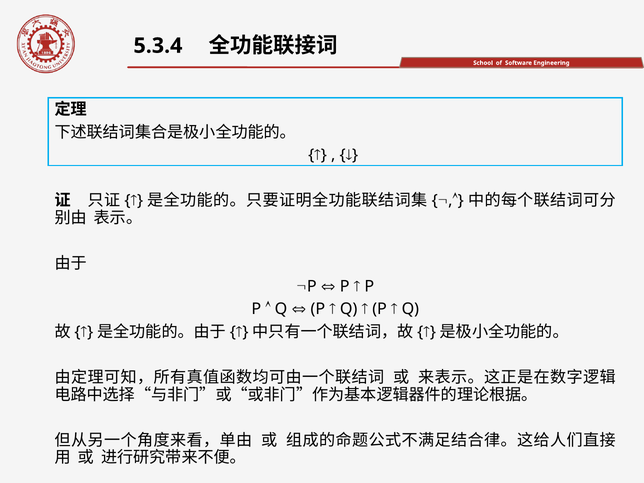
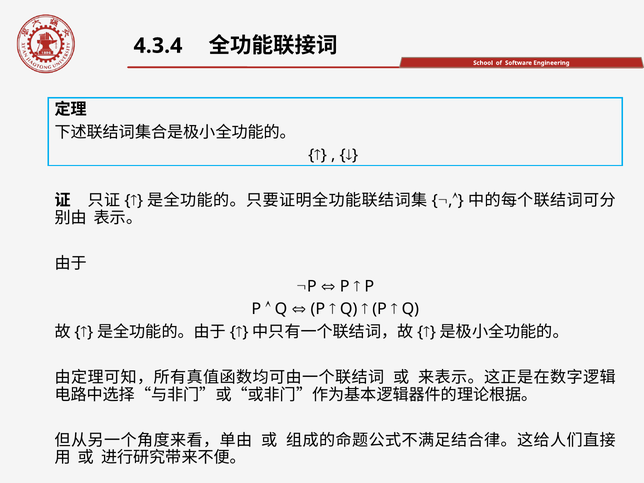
5.3.4: 5.3.4 -> 4.3.4
